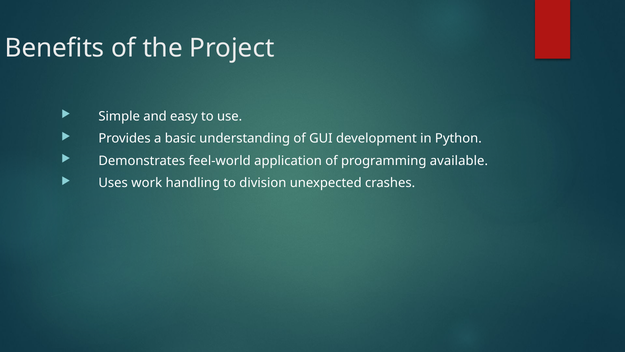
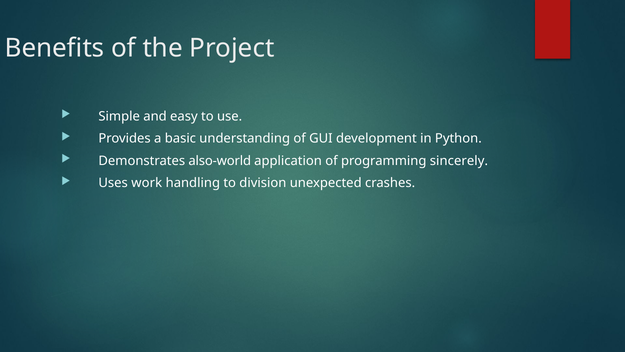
feel-world: feel-world -> also-world
available: available -> sincerely
